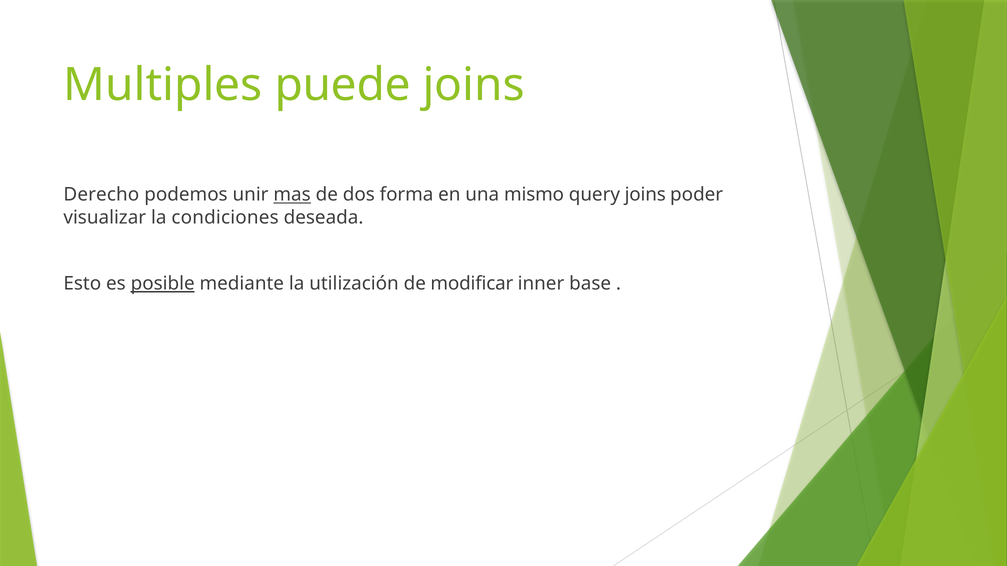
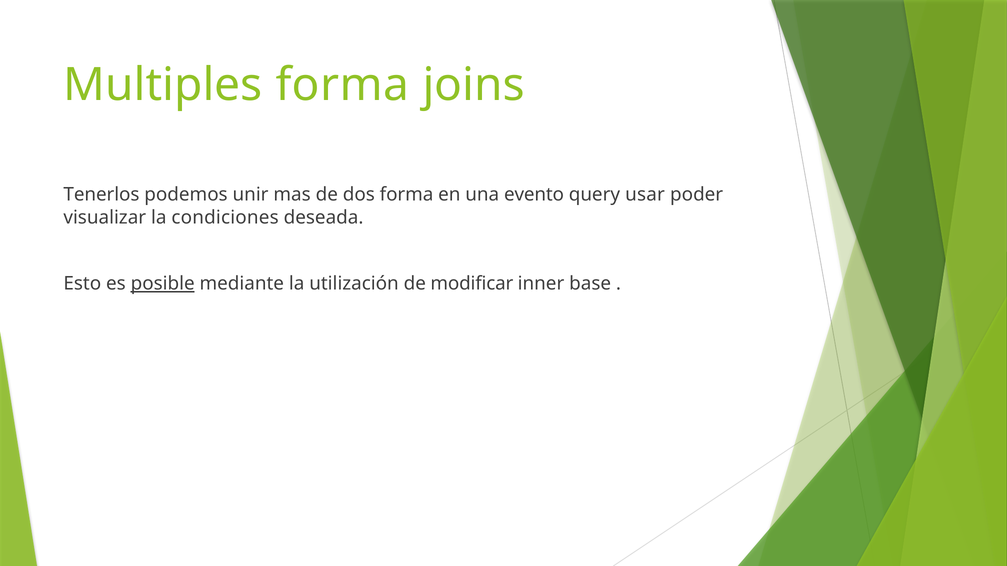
Multiples puede: puede -> forma
Derecho: Derecho -> Tenerlos
mas underline: present -> none
mismo: mismo -> evento
query joins: joins -> usar
